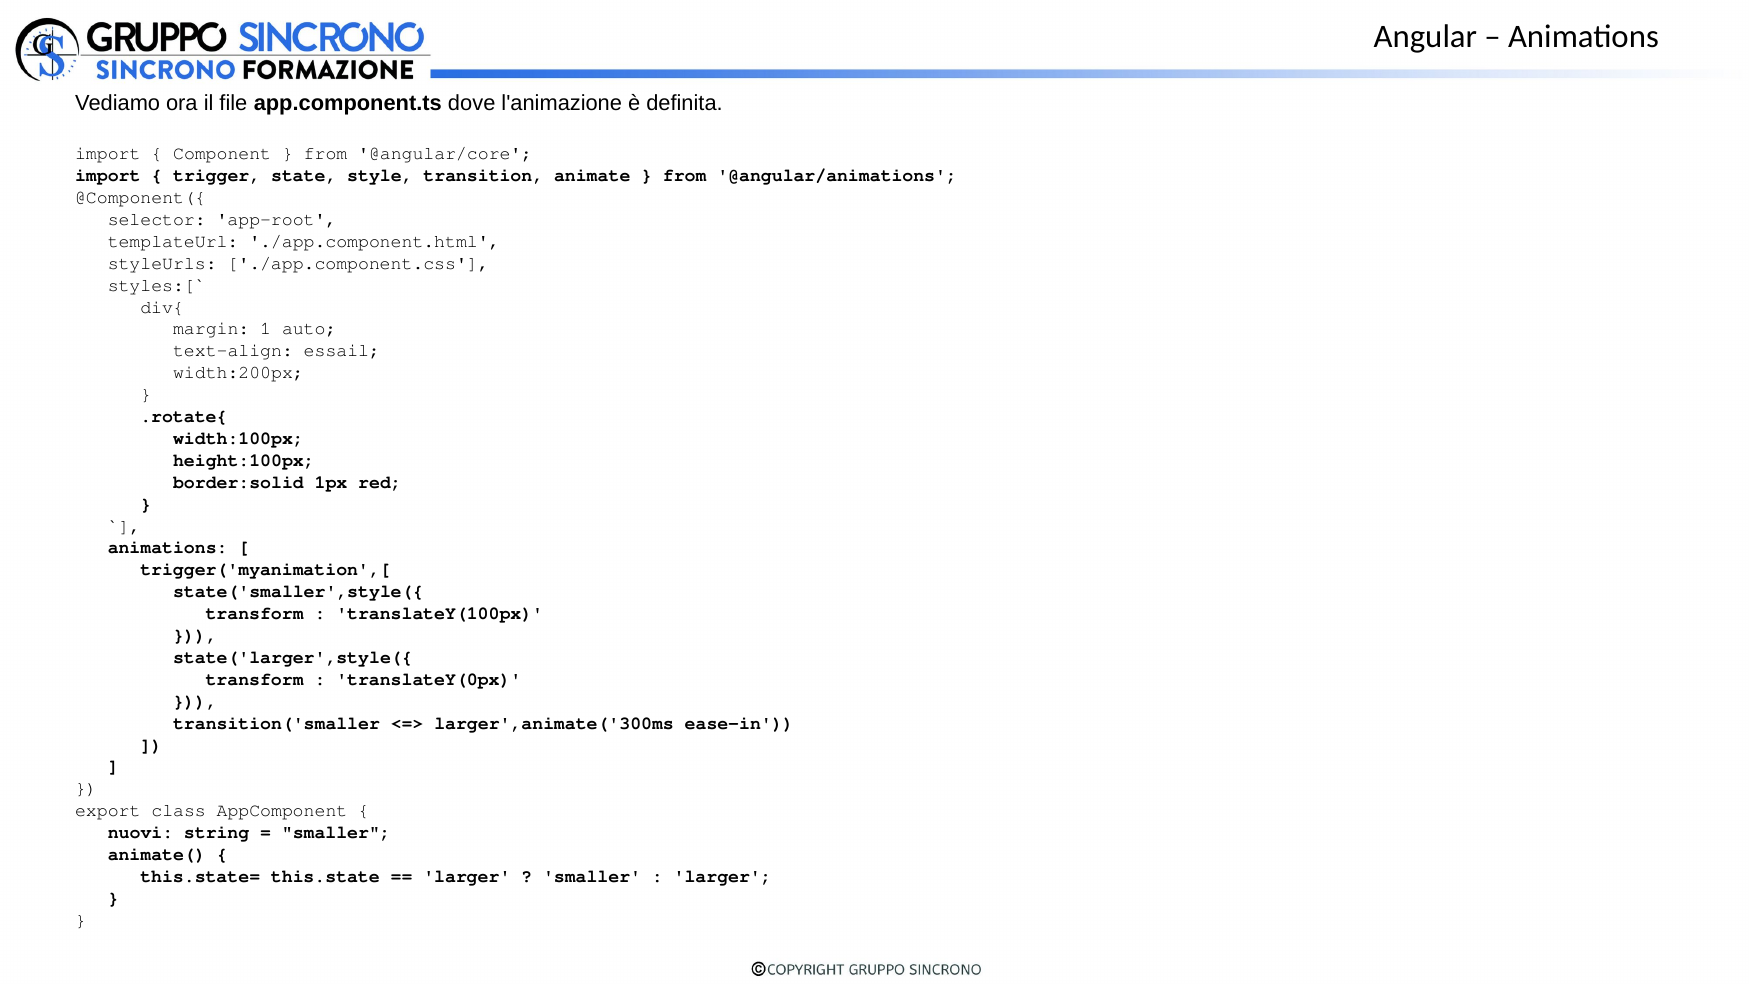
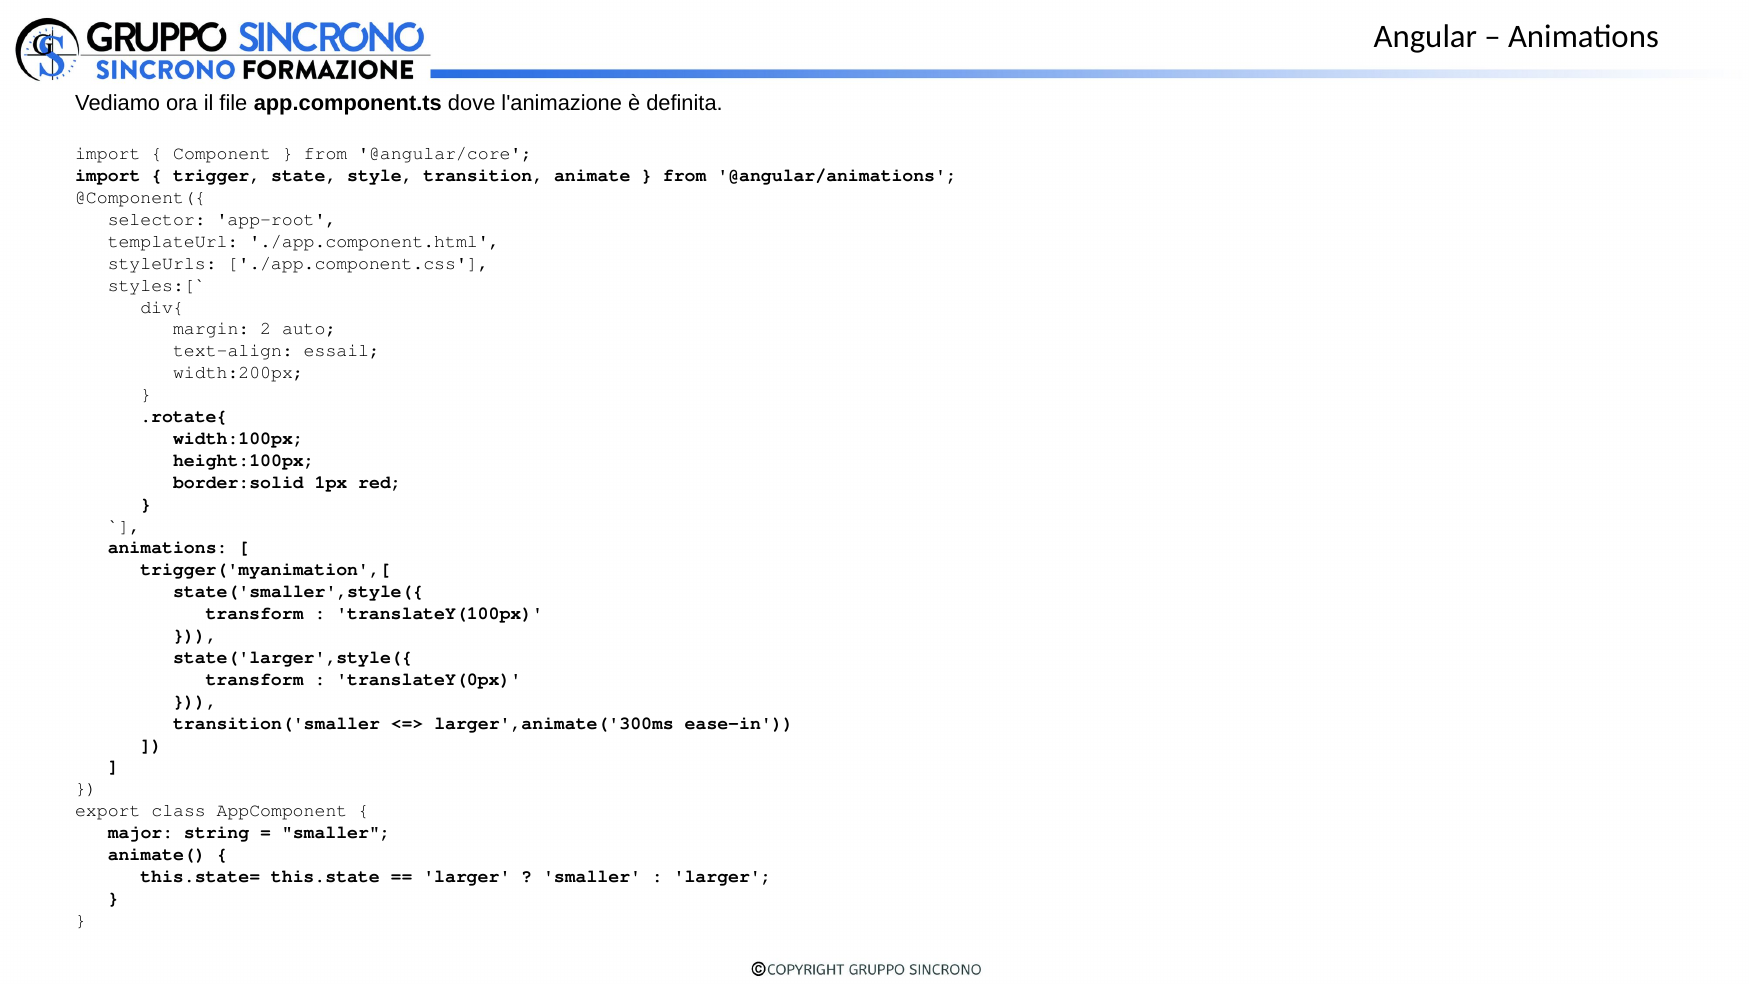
1: 1 -> 2
nuovi: nuovi -> major
